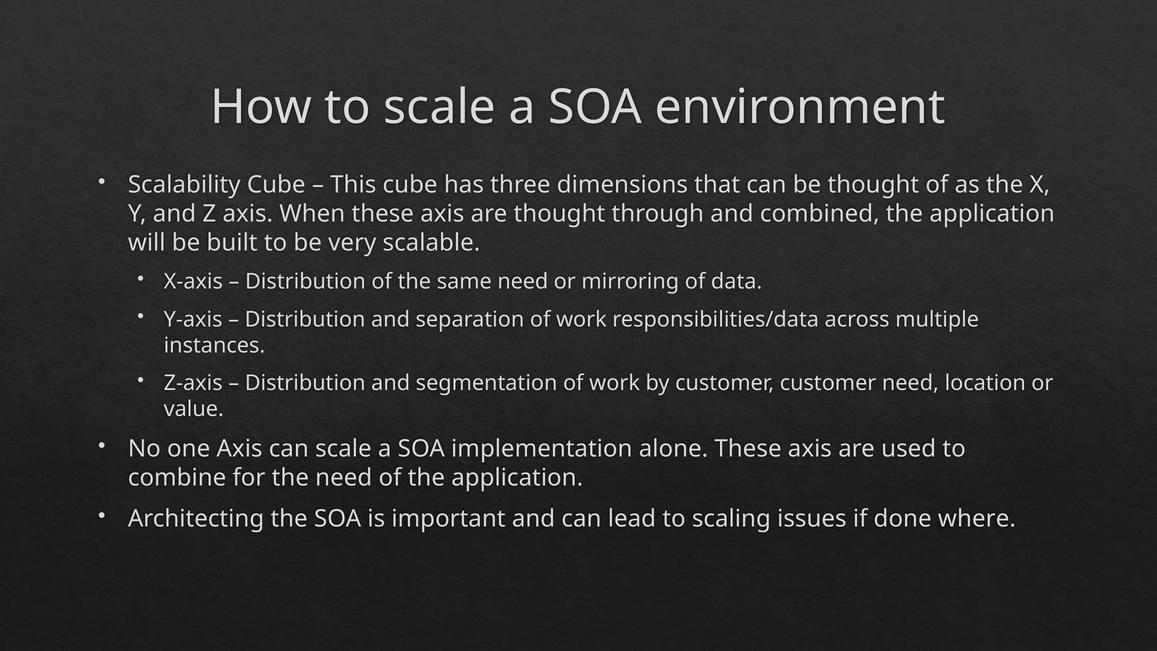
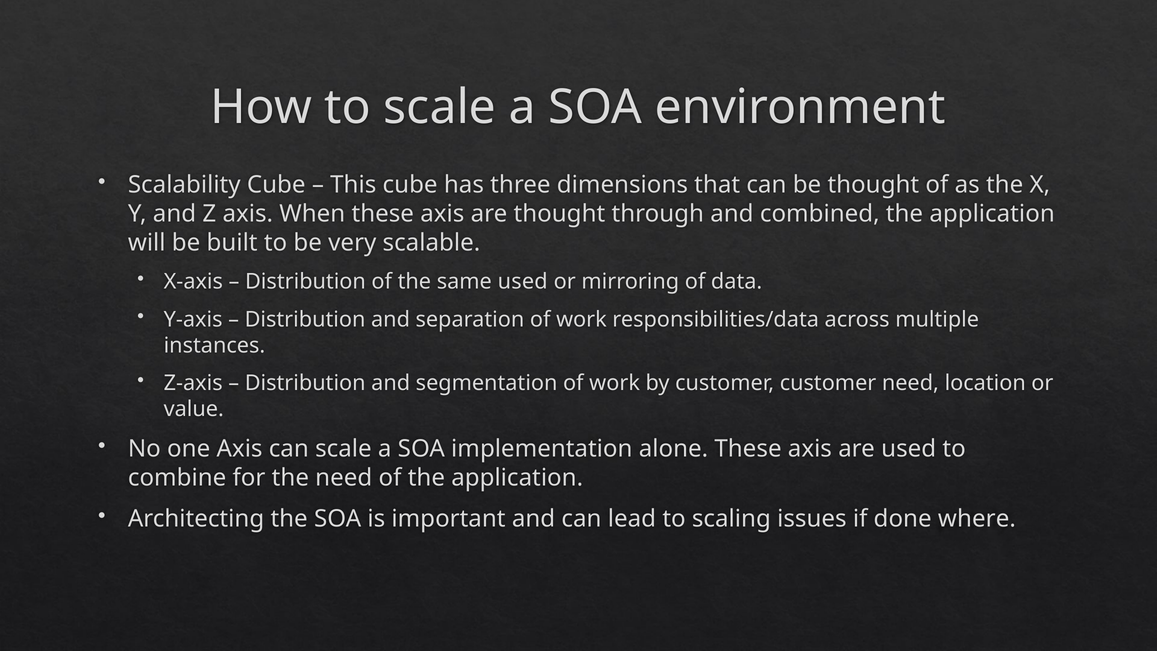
same need: need -> used
